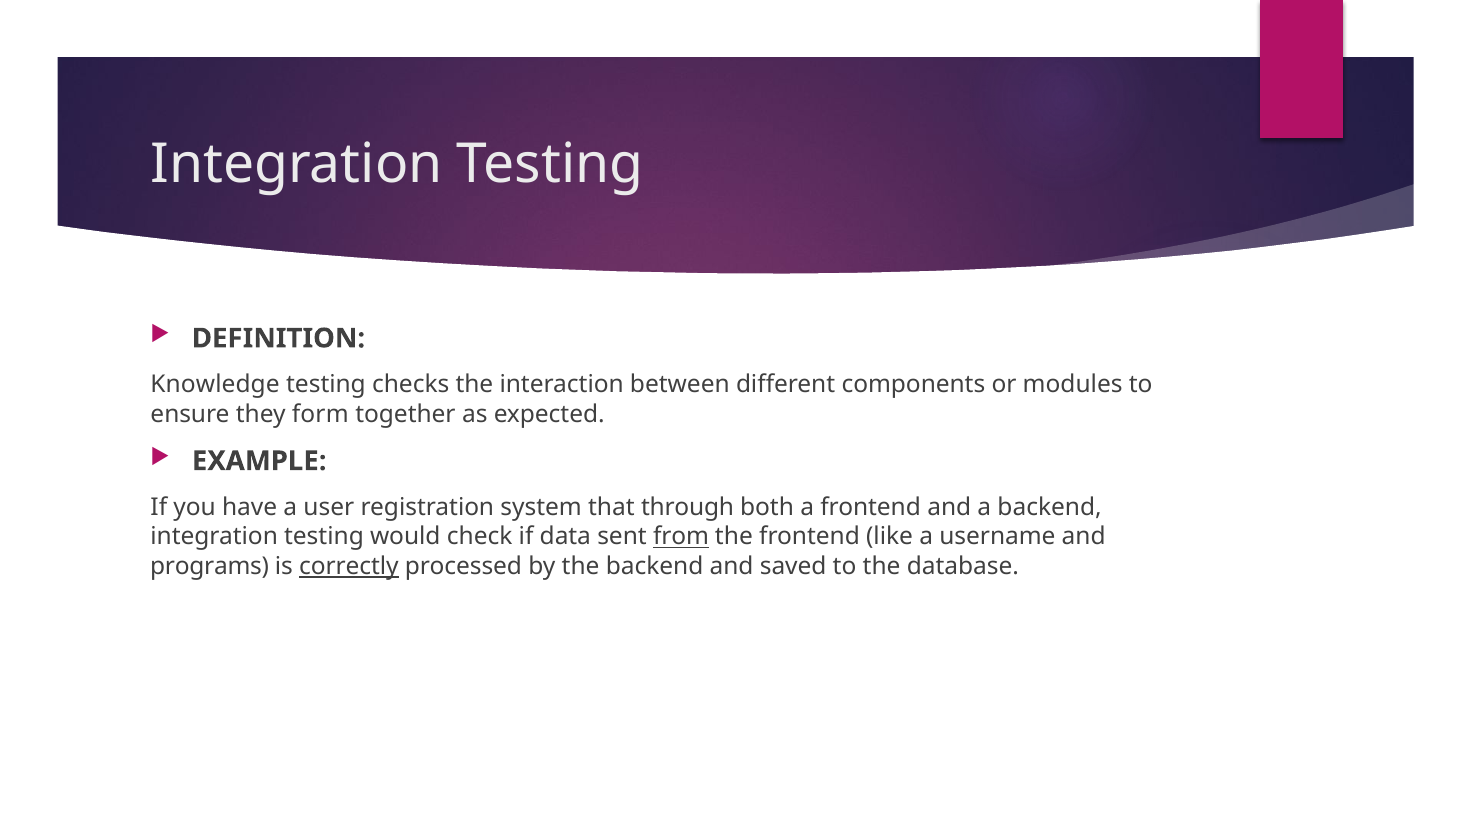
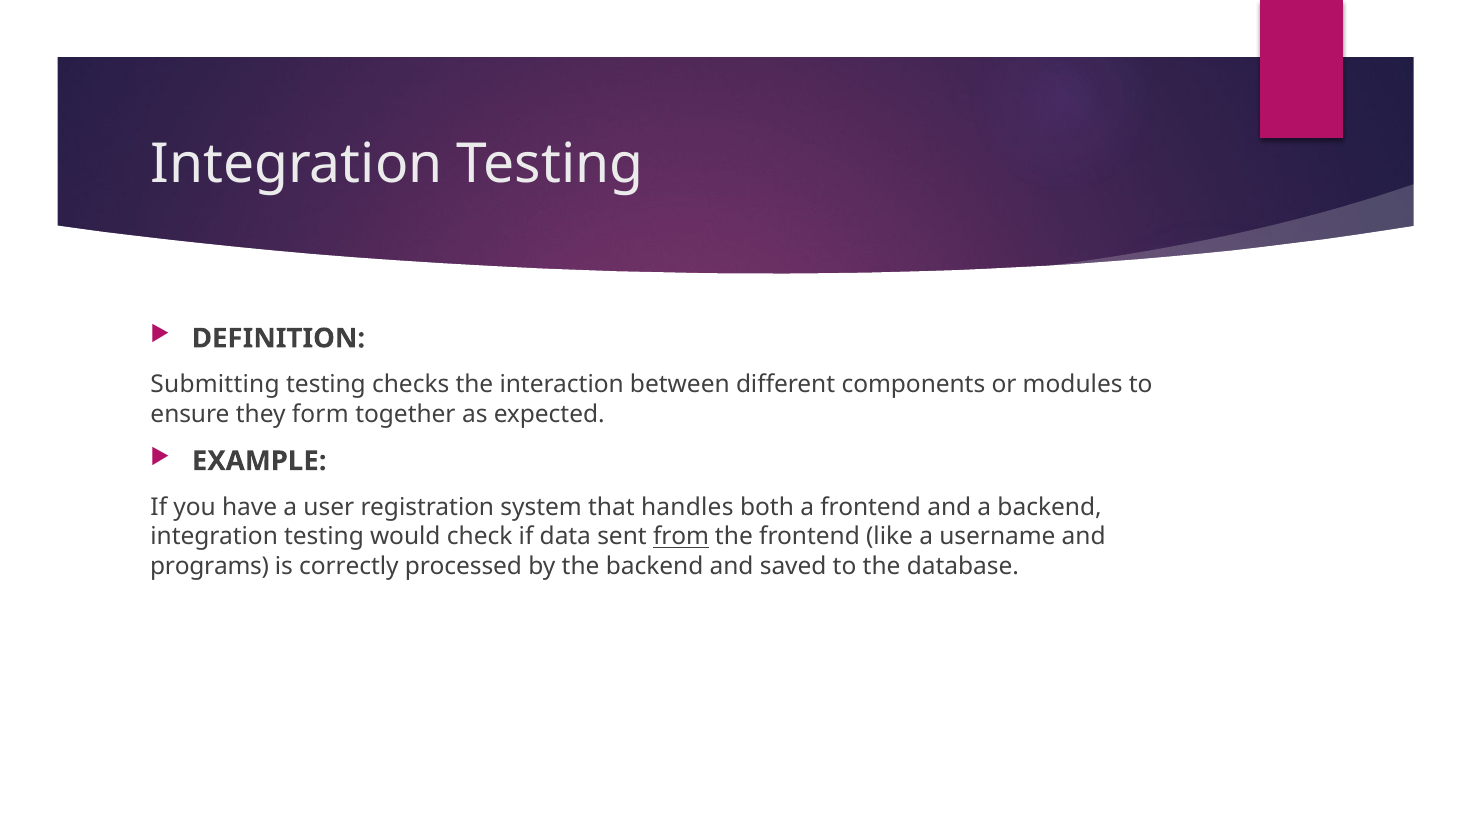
Knowledge: Knowledge -> Submitting
through: through -> handles
correctly underline: present -> none
